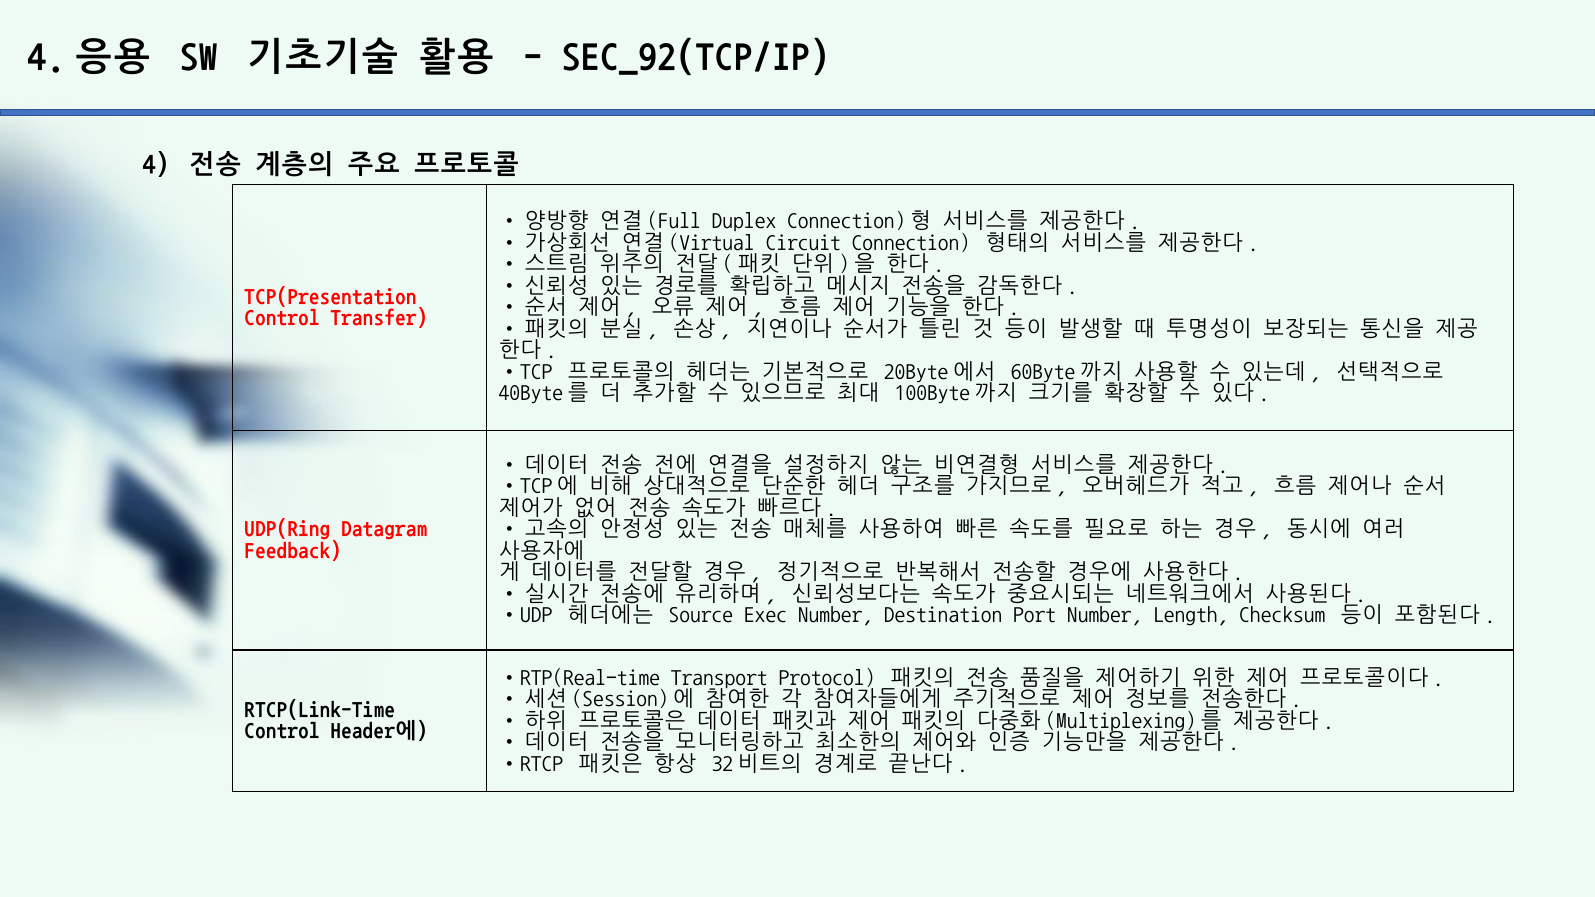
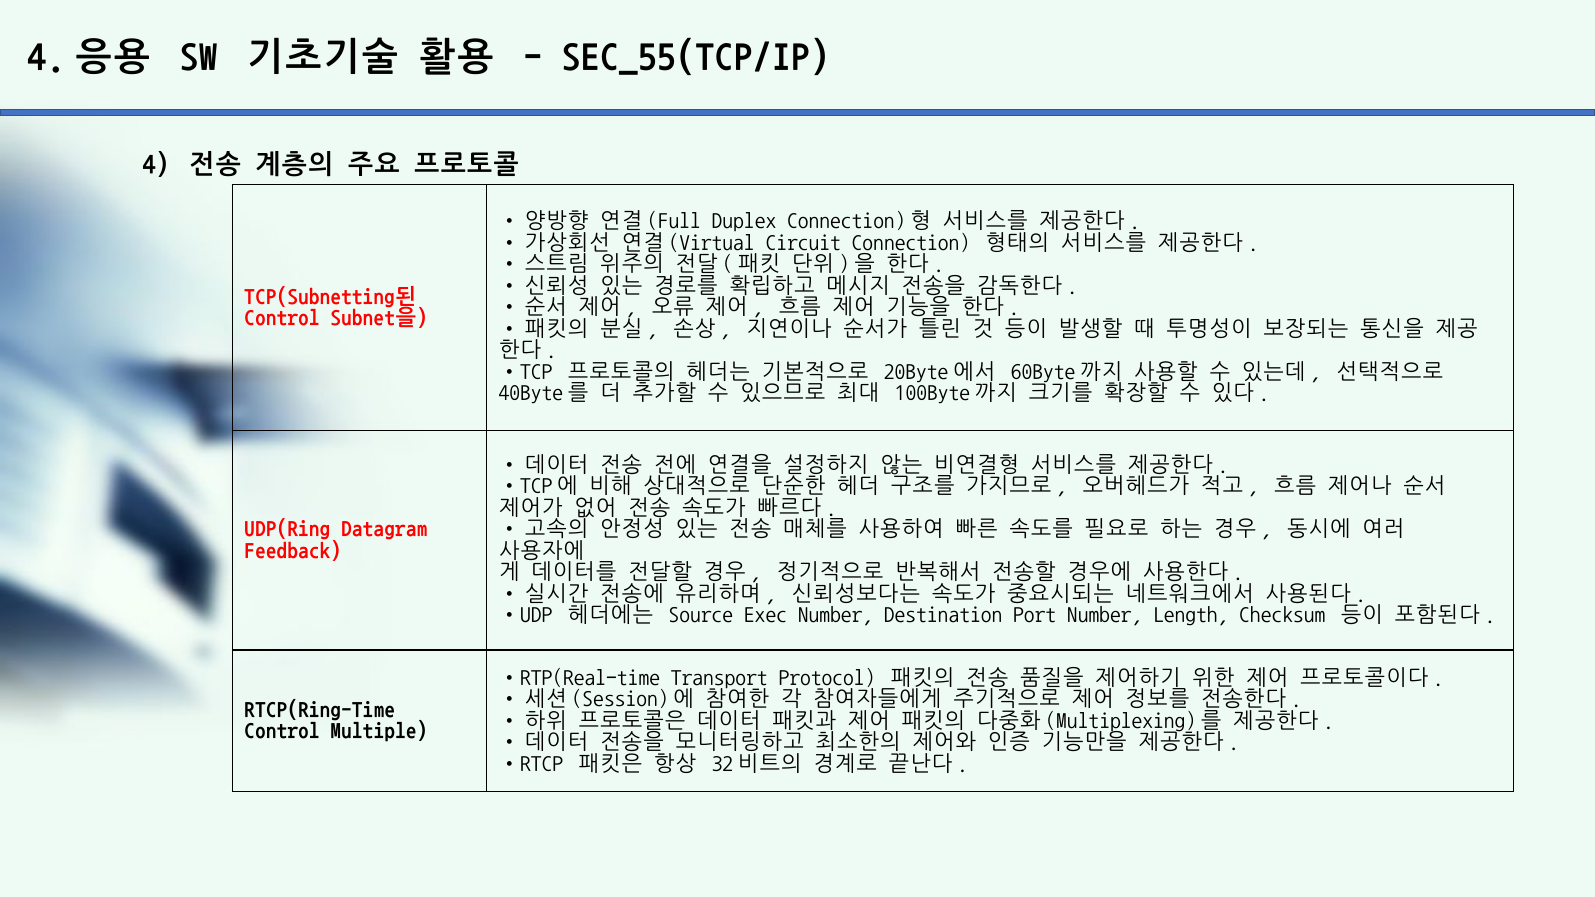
SEC_92(TCP/IP: SEC_92(TCP/IP -> SEC_55(TCP/IP
TCP(Presentation: TCP(Presentation -> TCP(Subnetting된
Transfer: Transfer -> Subnet을
RTCP(Link-Time: RTCP(Link-Time -> RTCP(Ring-Time
Header에: Header에 -> Multiple
